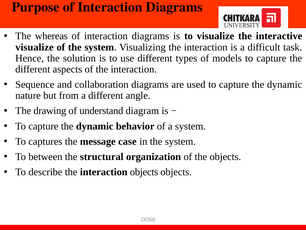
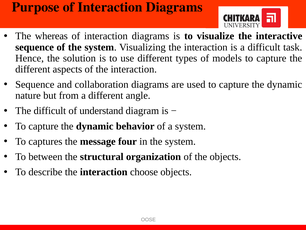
visualize at (34, 47): visualize -> sequence
The drawing: drawing -> difficult
case: case -> four
interaction objects: objects -> choose
